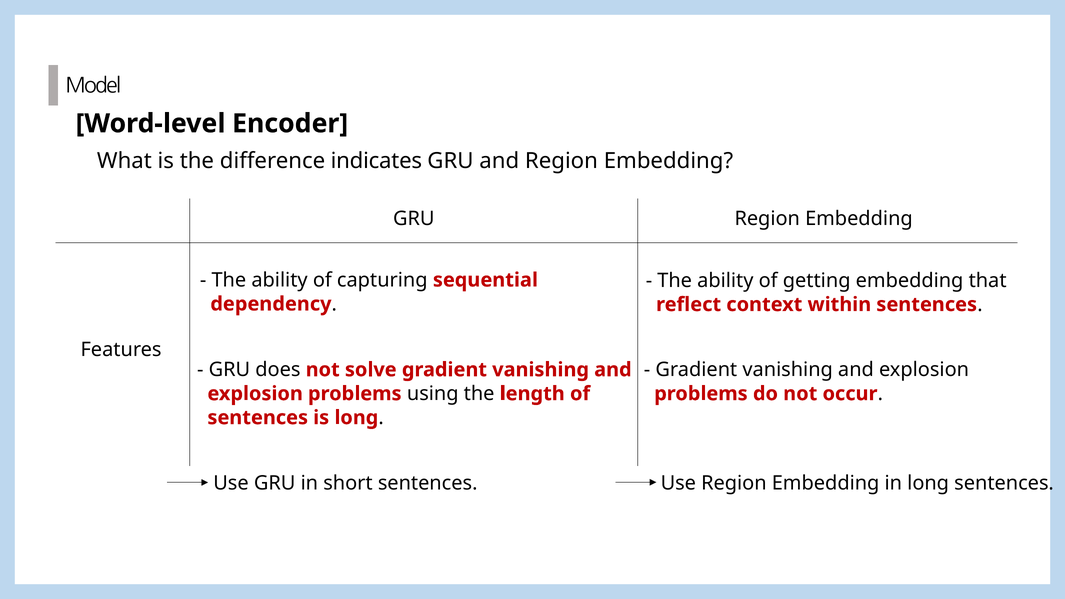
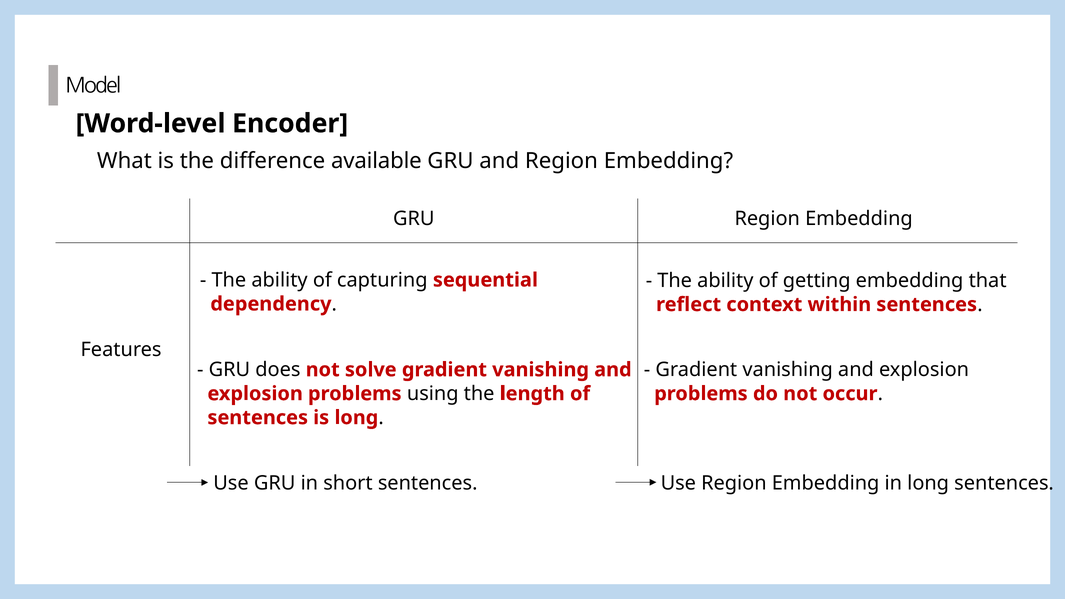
indicates: indicates -> available
